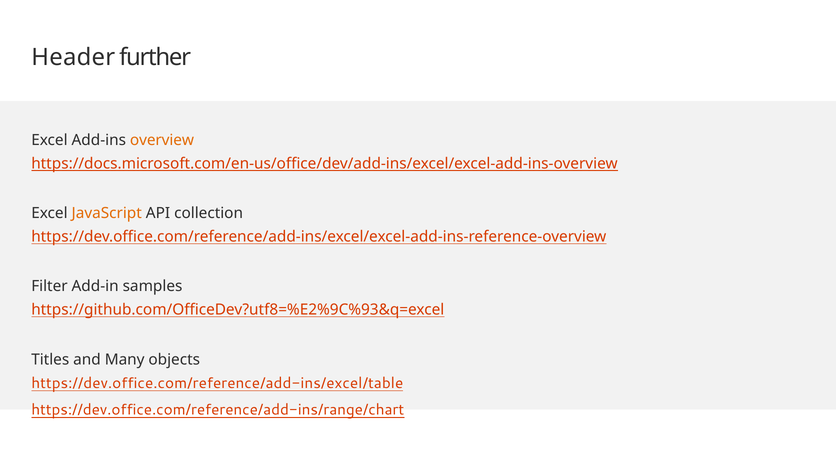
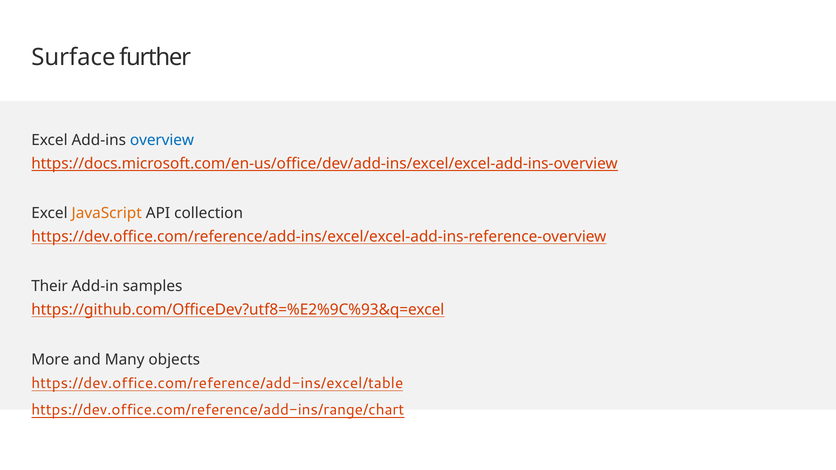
Header: Header -> Surface
overview colour: orange -> blue
Filter: Filter -> Their
Titles: Titles -> More
